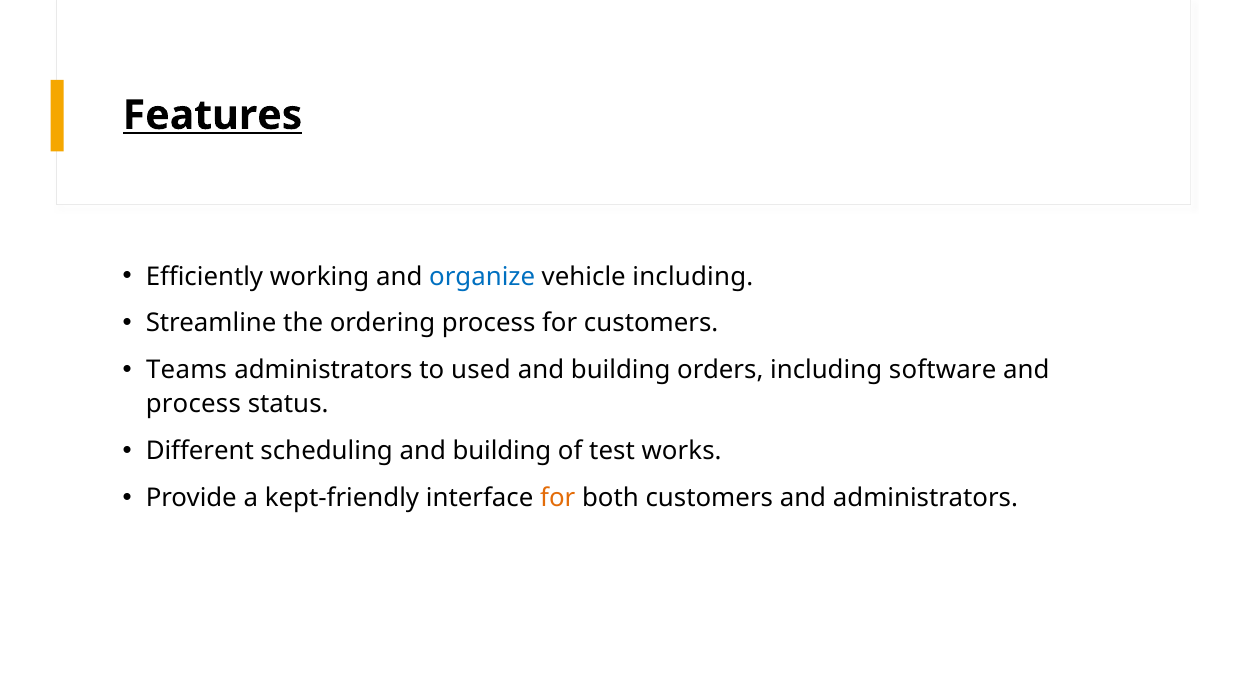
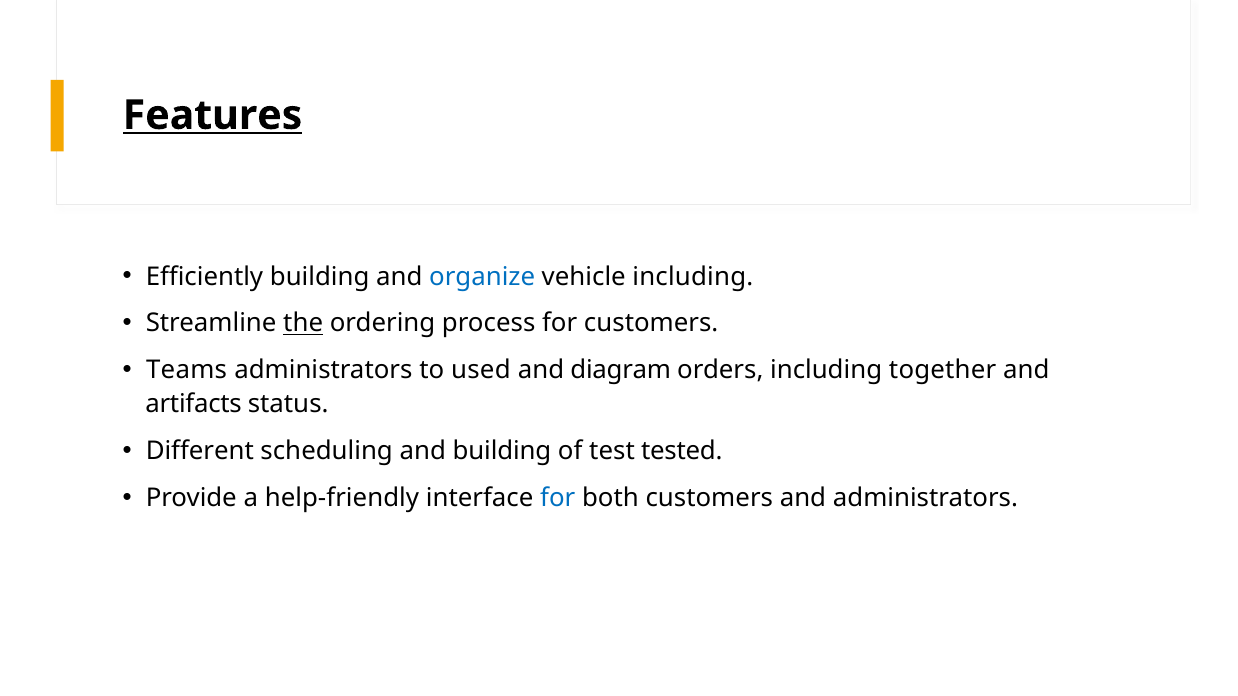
Efficiently working: working -> building
the underline: none -> present
building at (621, 371): building -> diagram
software: software -> together
process at (193, 405): process -> artifacts
works: works -> tested
kept-friendly: kept-friendly -> help-friendly
for at (558, 499) colour: orange -> blue
